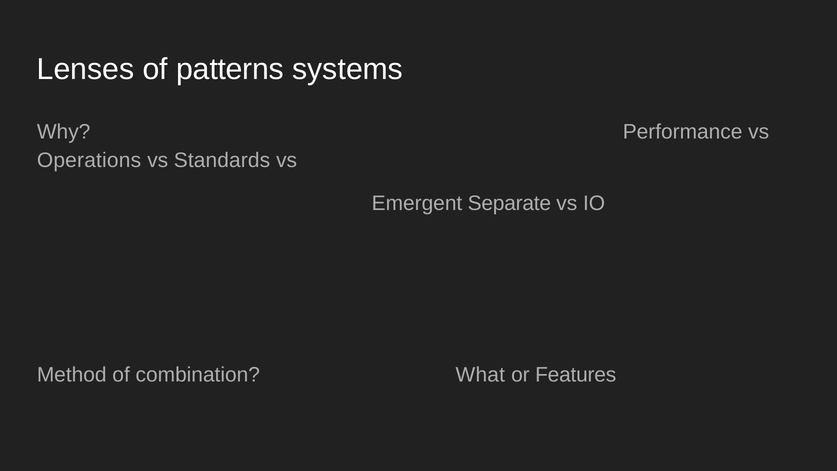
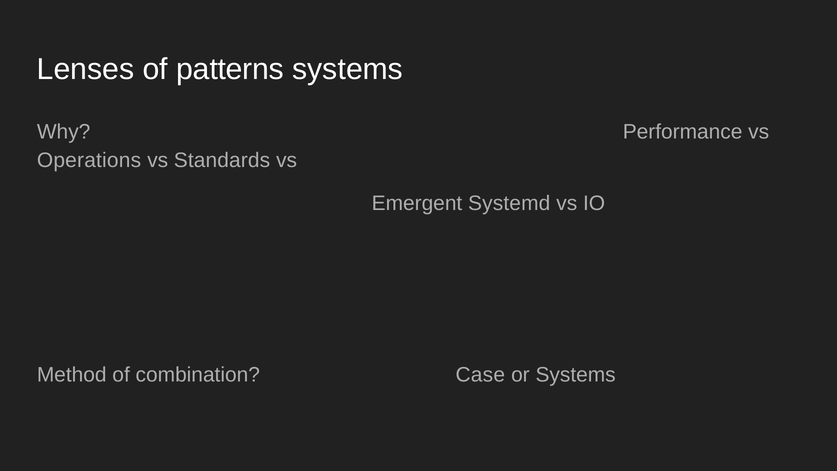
Separate: Separate -> Systemd
What: What -> Case
or Features: Features -> Systems
